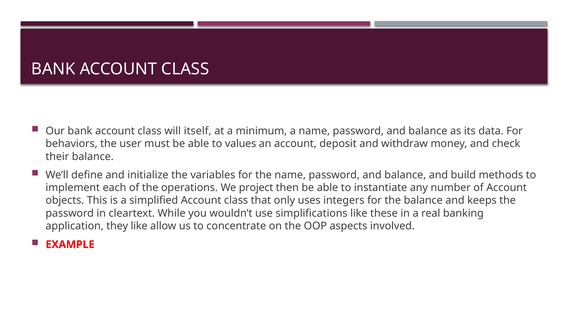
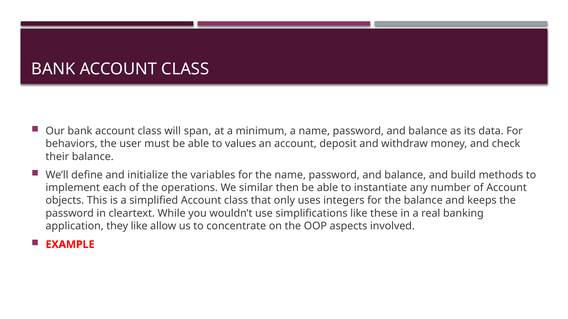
itself: itself -> span
project: project -> similar
